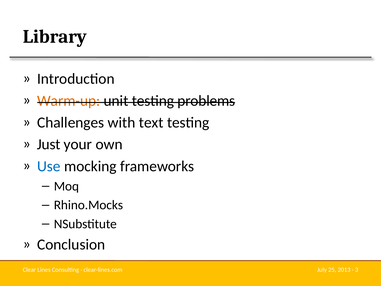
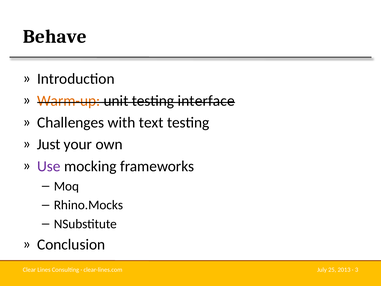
Library: Library -> Behave
problems: problems -> interface
Use colour: blue -> purple
